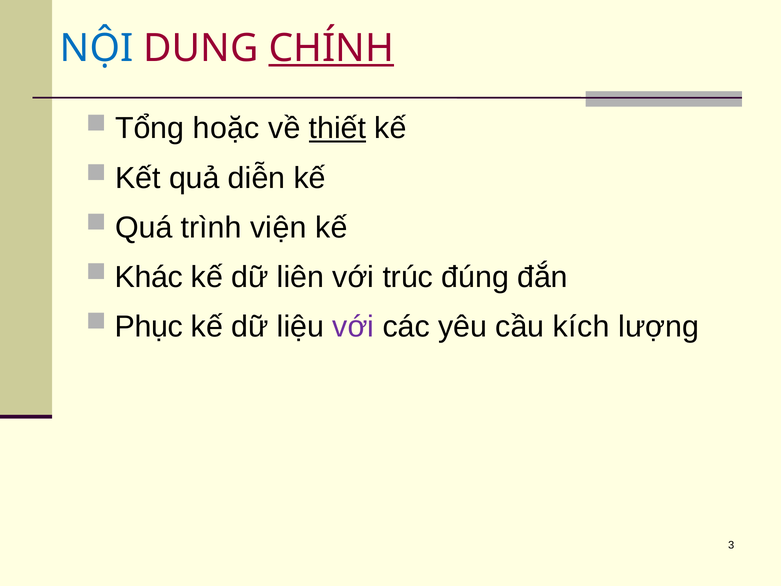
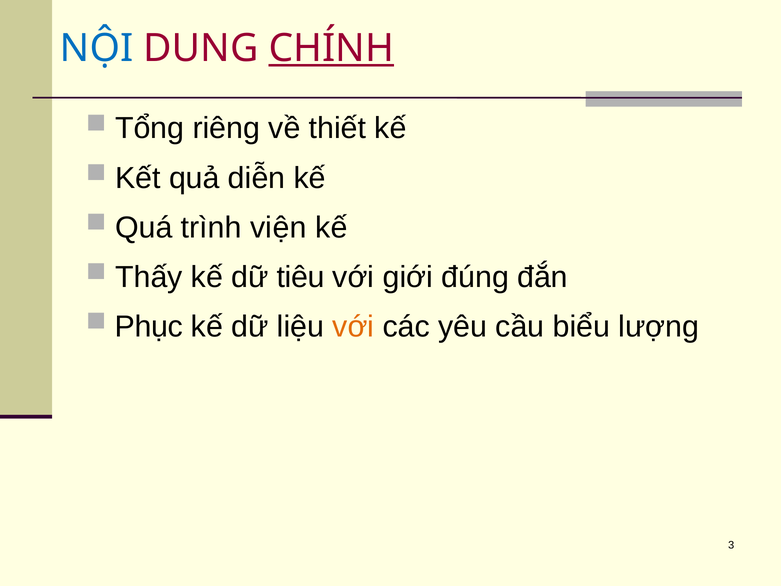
hoặc: hoặc -> riêng
thiết underline: present -> none
Khác: Khác -> Thấy
liên: liên -> tiêu
trúc: trúc -> giới
với at (353, 326) colour: purple -> orange
kích: kích -> biểu
